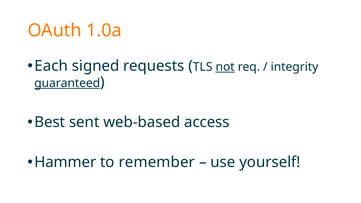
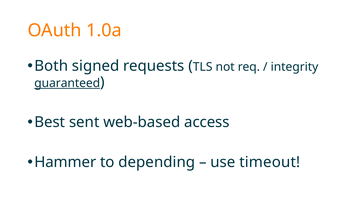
Each: Each -> Both
not underline: present -> none
remember: remember -> depending
yourself: yourself -> timeout
